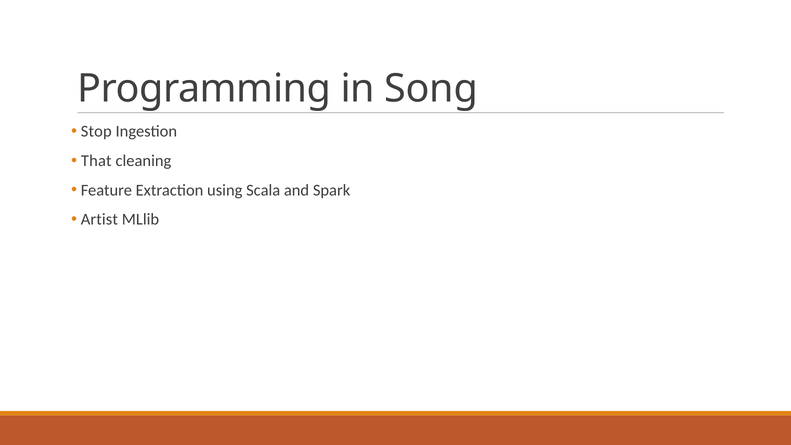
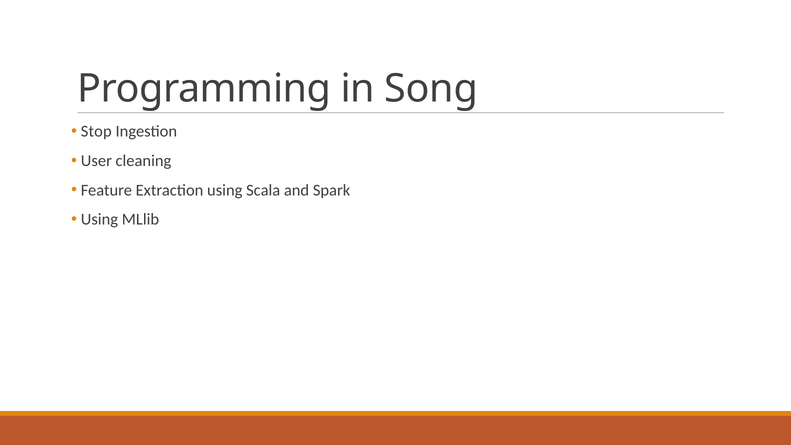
That: That -> User
Artist at (99, 220): Artist -> Using
